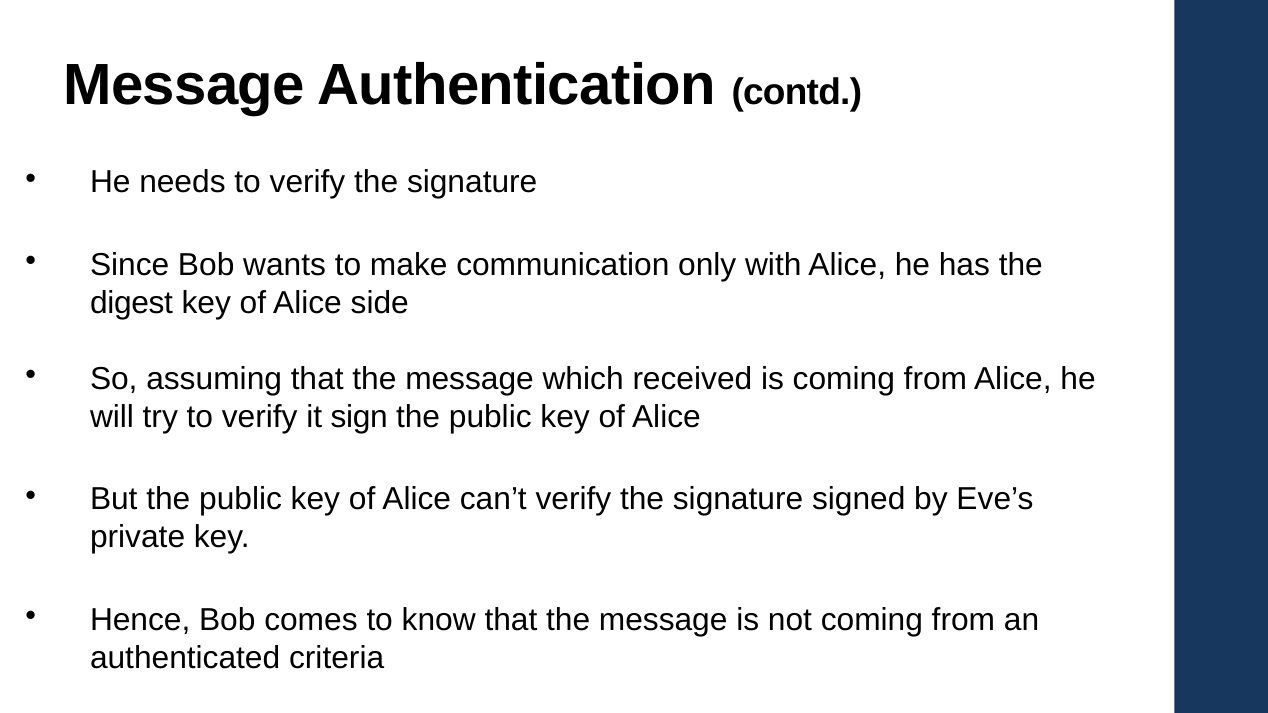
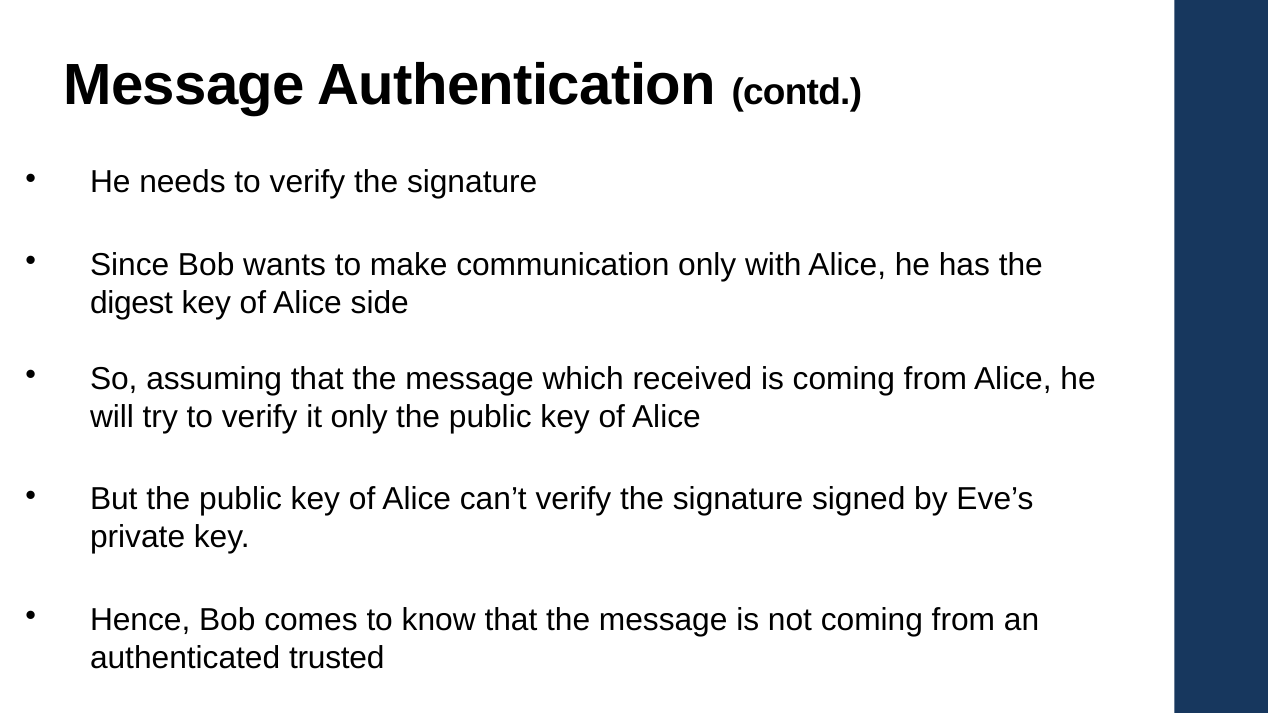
it sign: sign -> only
criteria: criteria -> trusted
